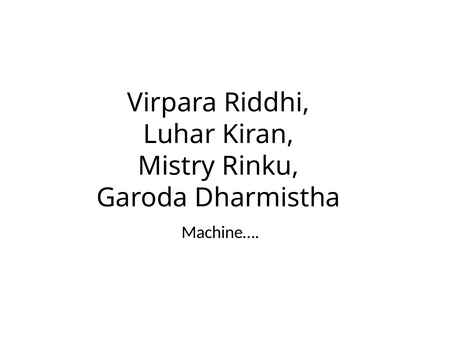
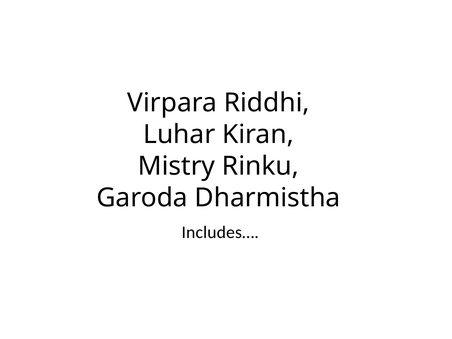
Machine…: Machine… -> Includes…
